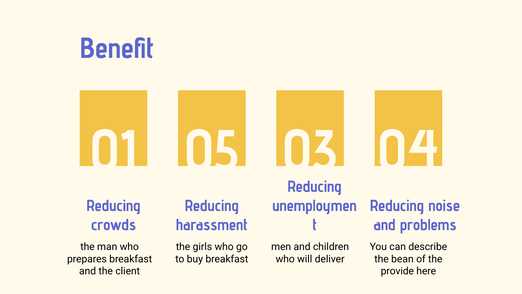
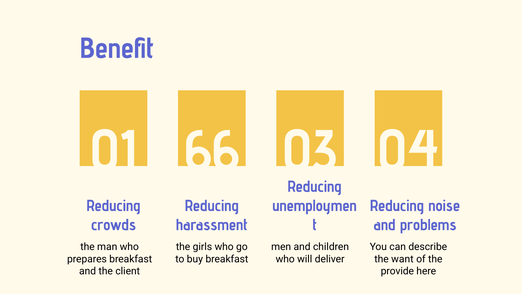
05: 05 -> 66
bean: bean -> want
